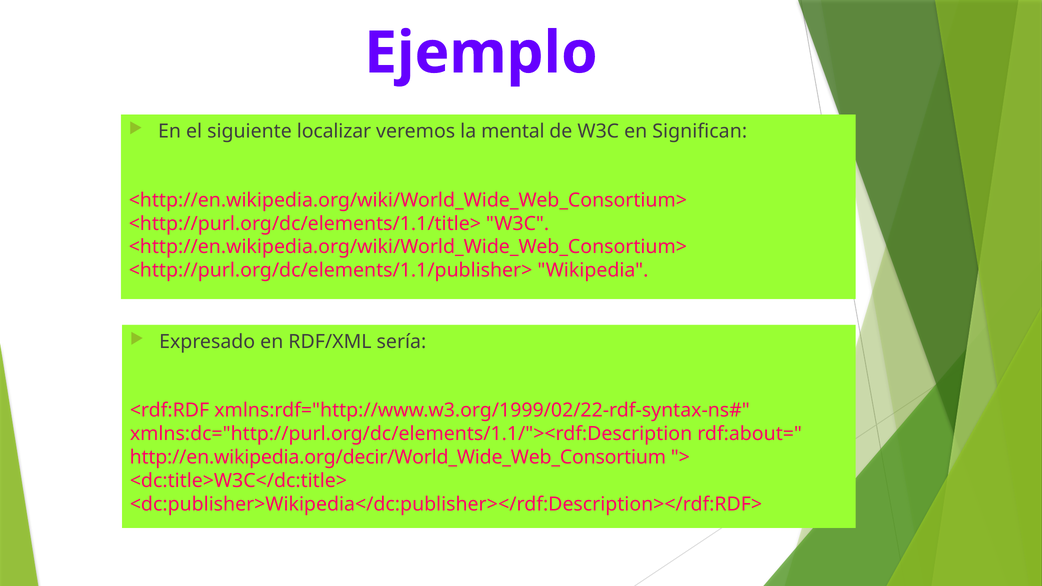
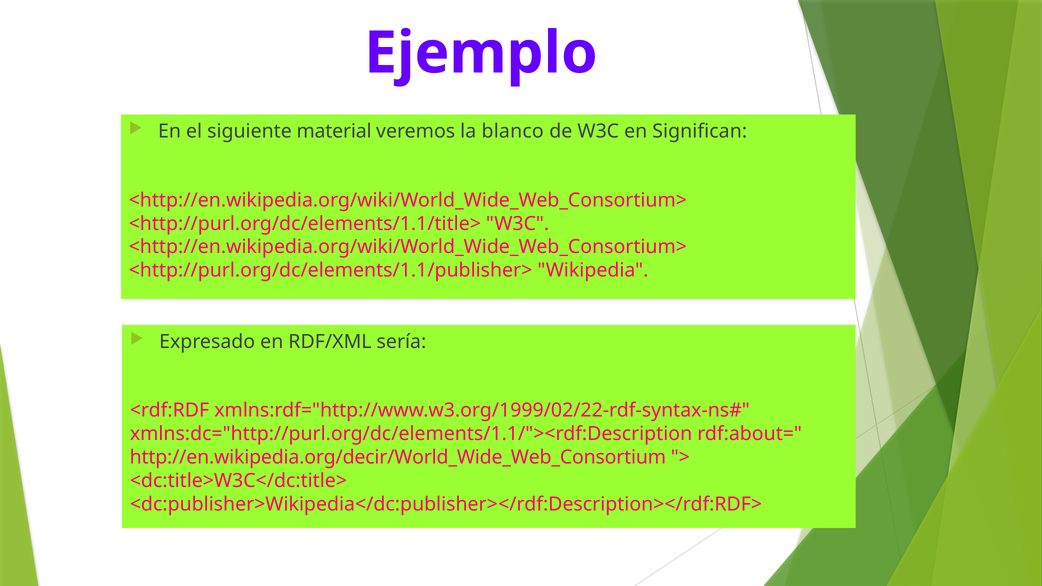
localizar: localizar -> material
mental: mental -> blanco
